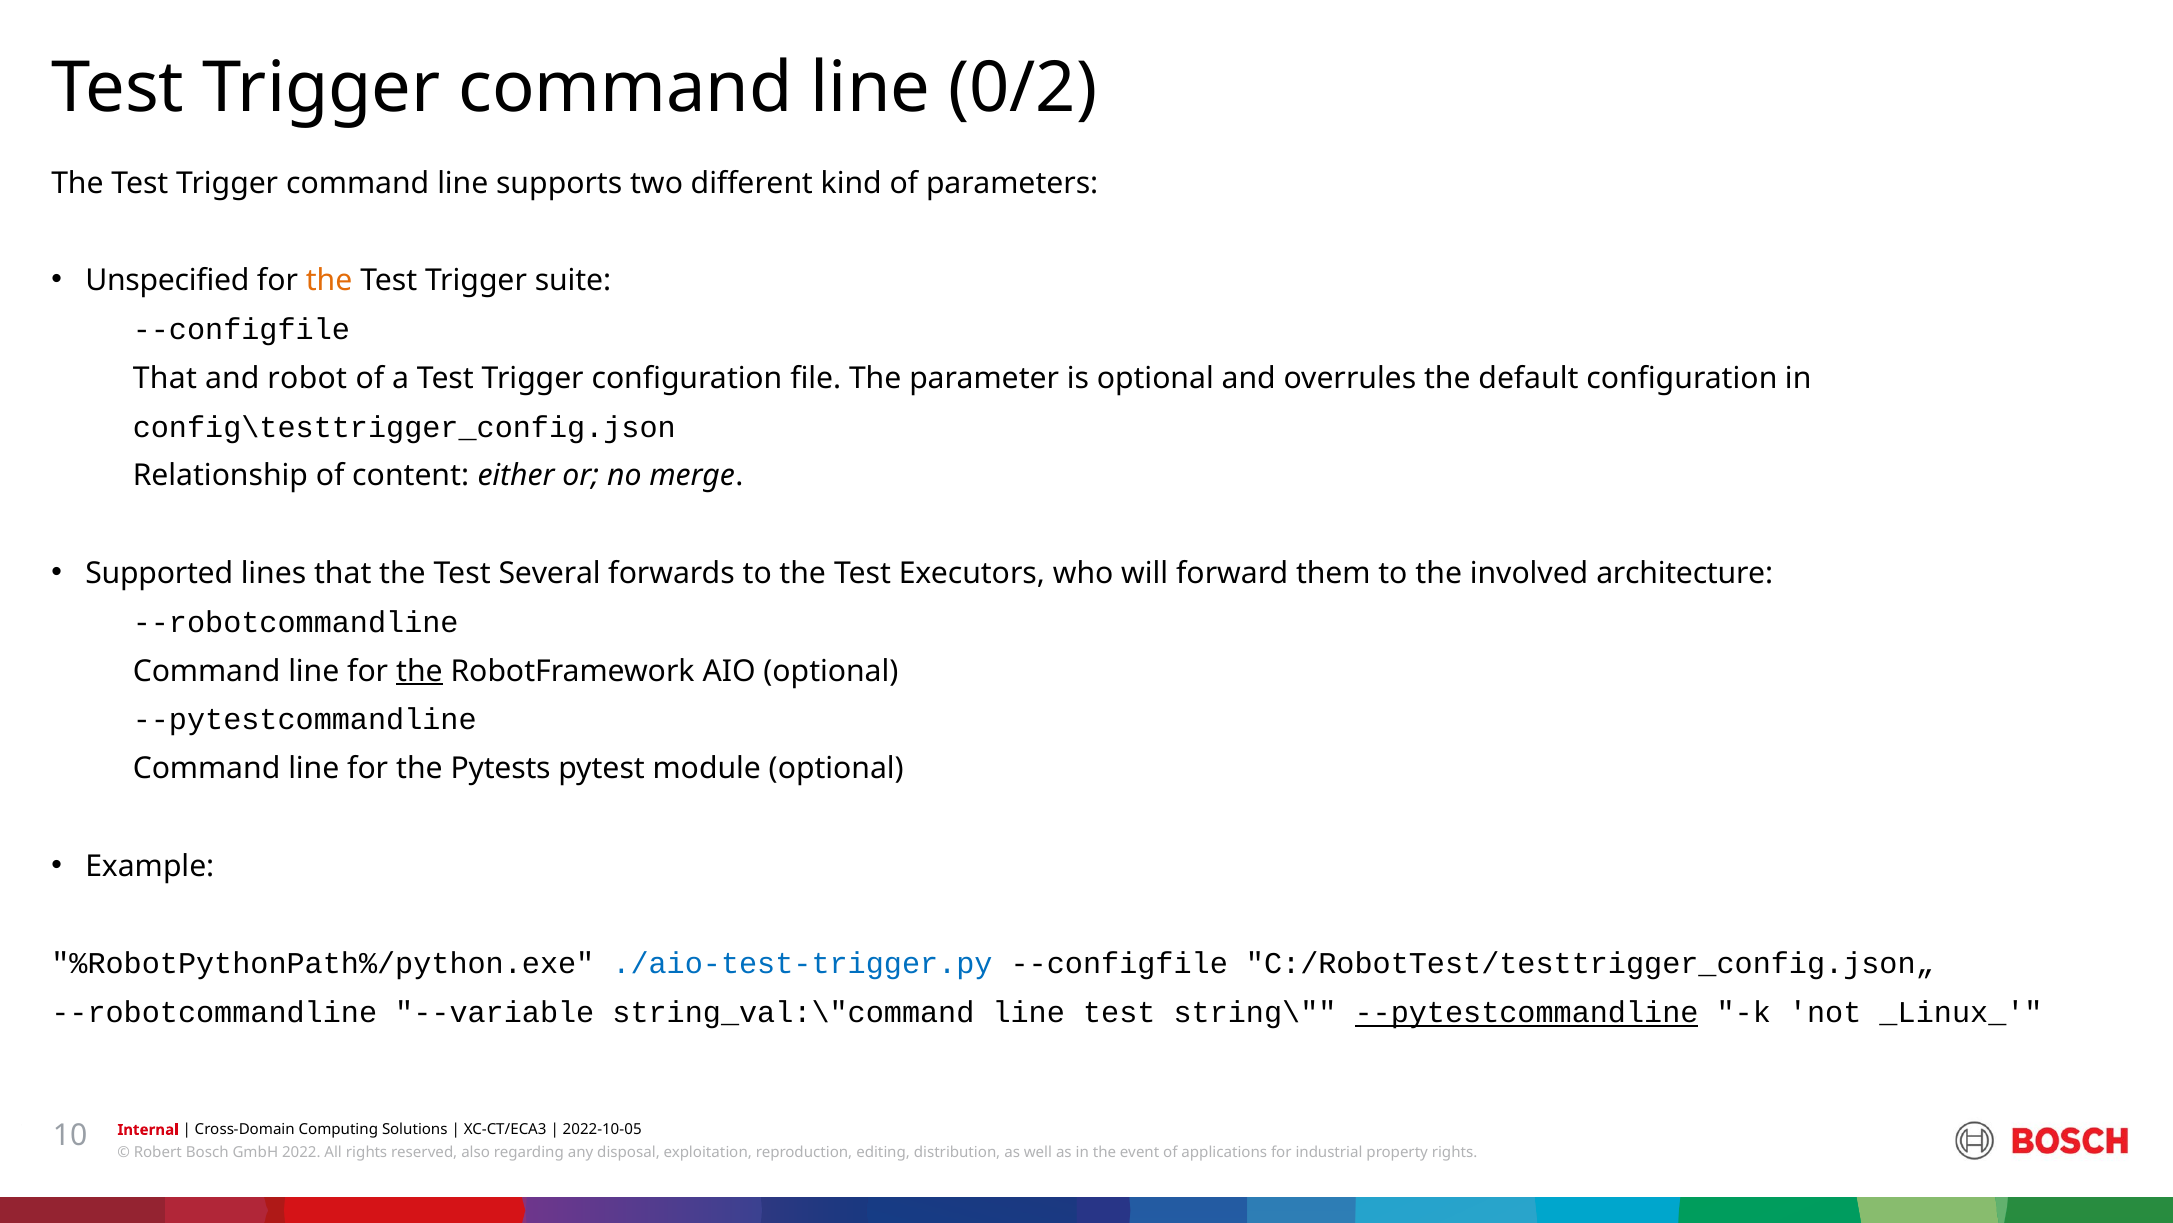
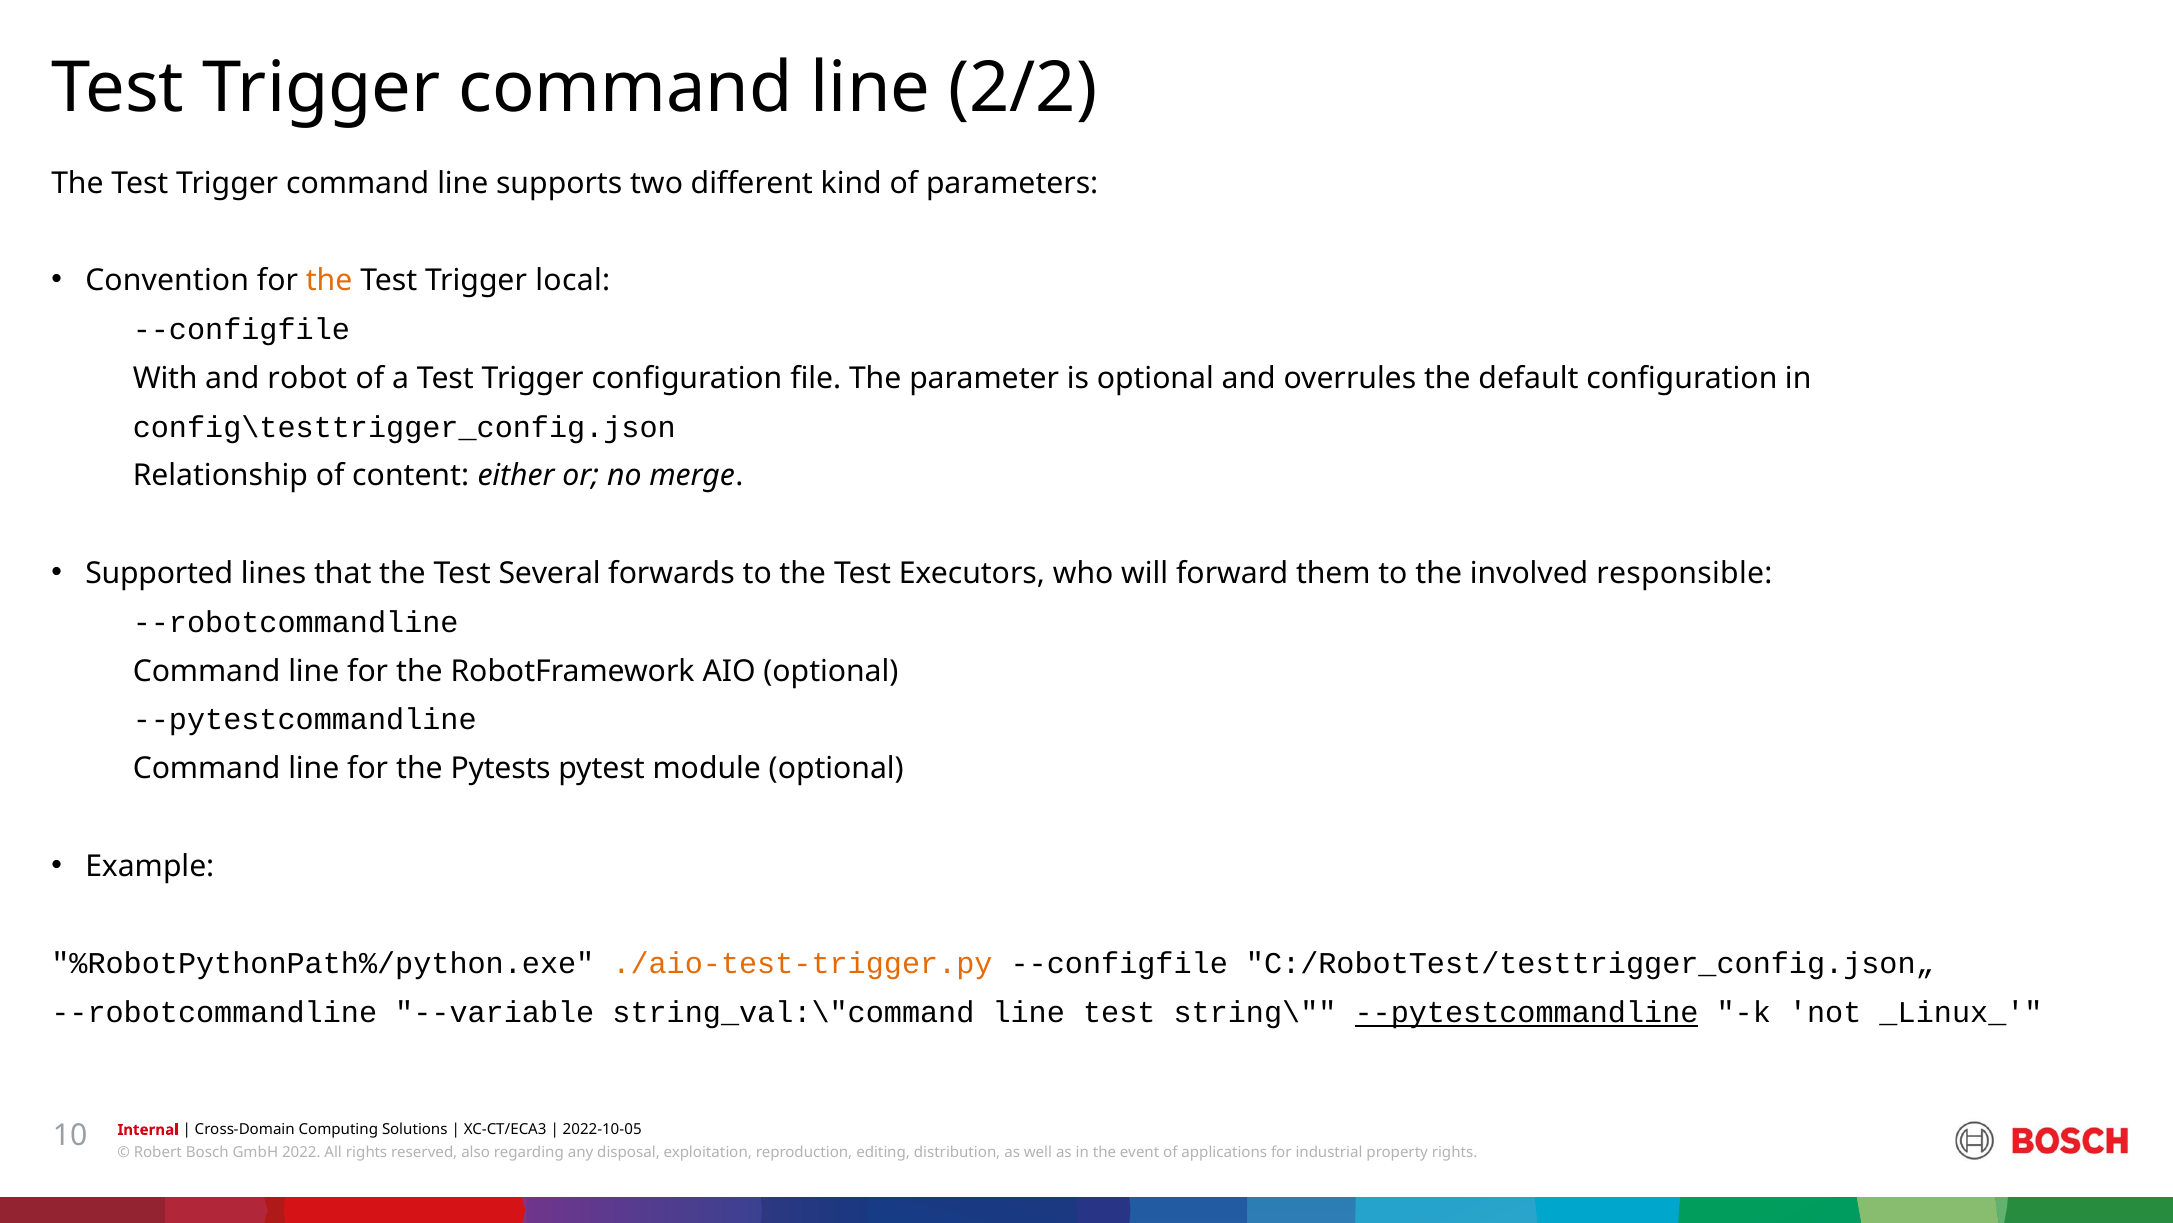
0/2: 0/2 -> 2/2
Unspecified: Unspecified -> Convention
suite: suite -> local
That at (165, 378): That -> With
architecture: architecture -> responsible
the at (419, 671) underline: present -> none
./aio-test-trigger.py colour: blue -> orange
